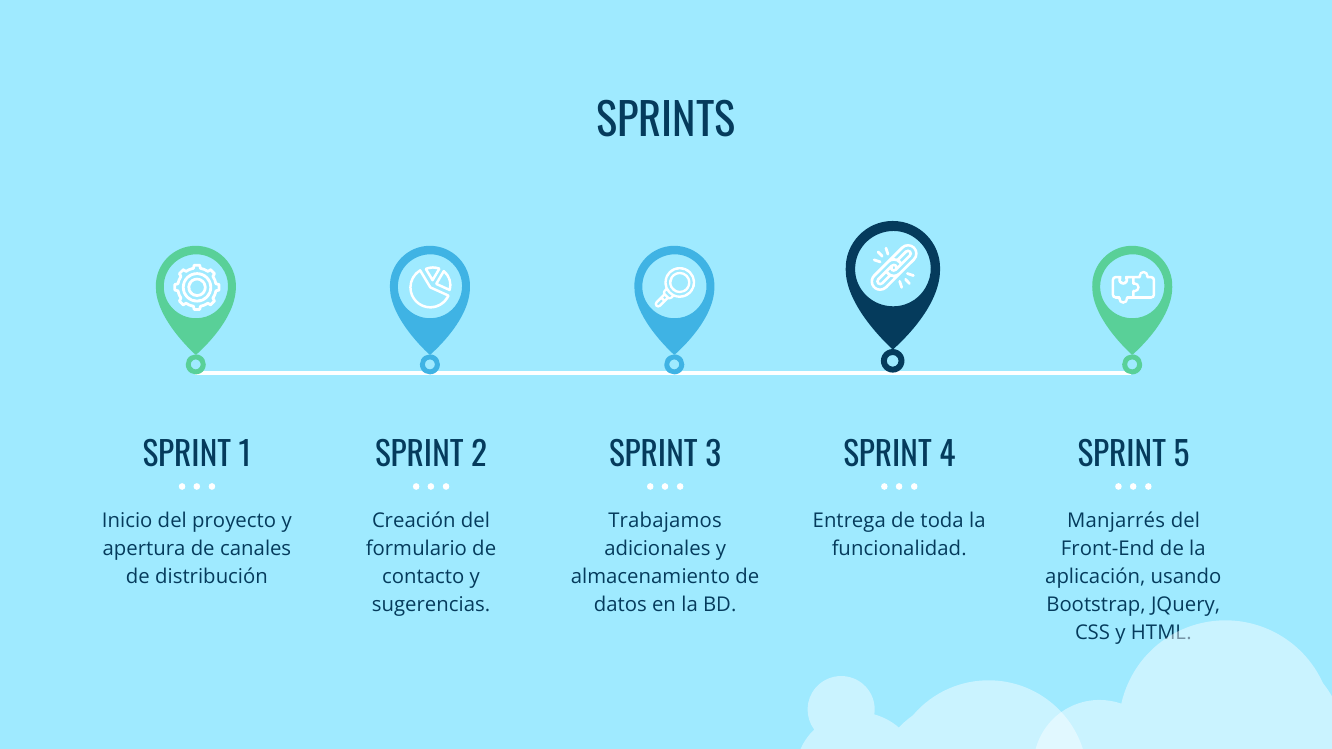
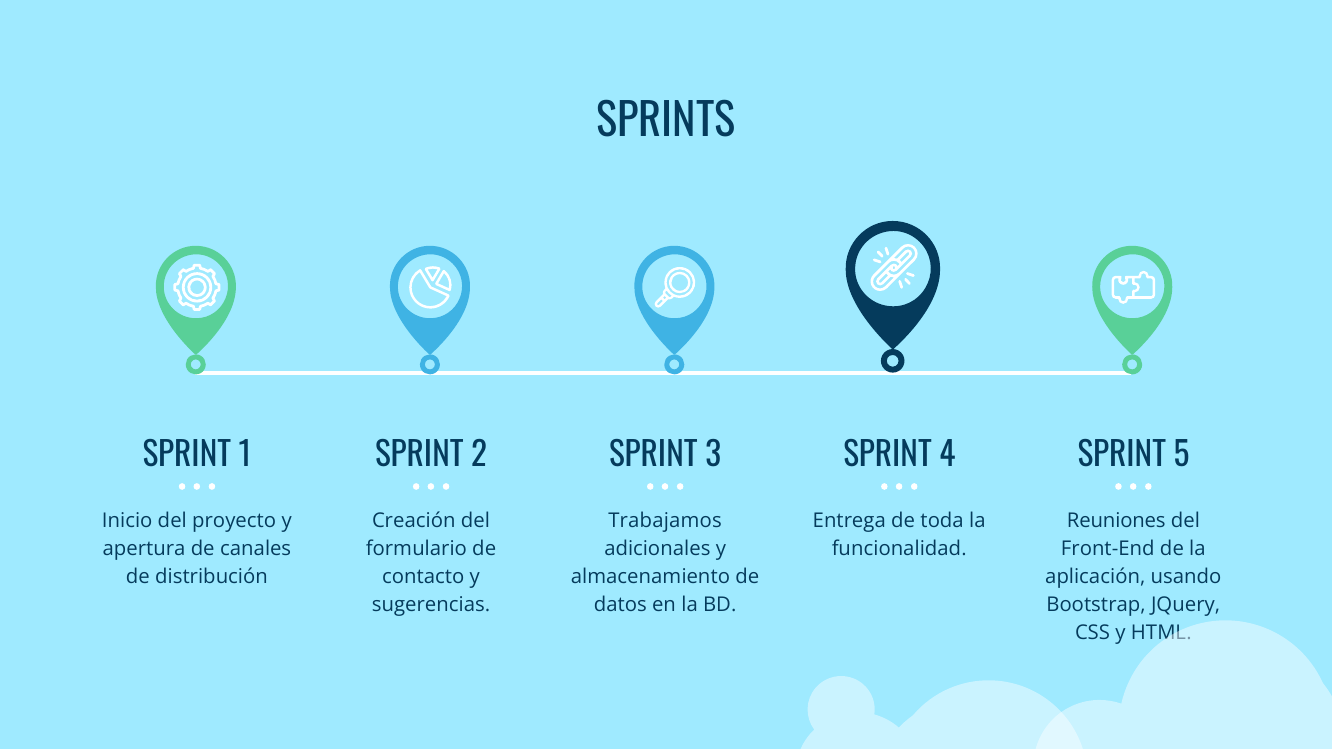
Manjarrés: Manjarrés -> Reuniones
